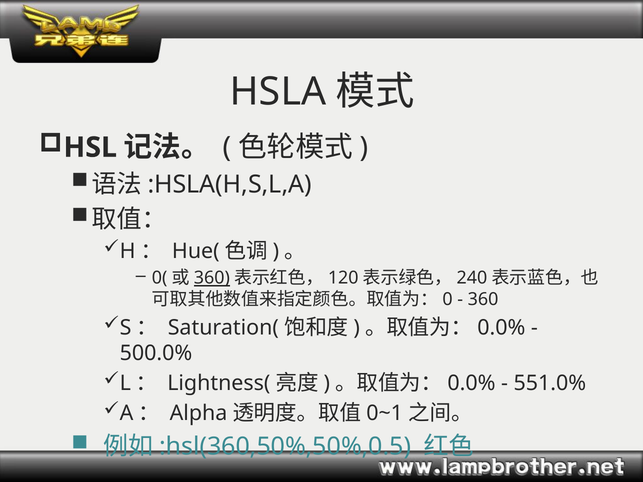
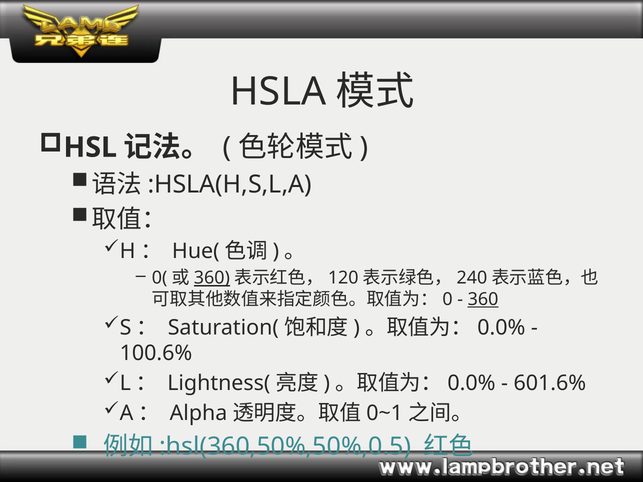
360 at (483, 300) underline: none -> present
500.0%: 500.0% -> 100.6%
551.0%: 551.0% -> 601.6%
